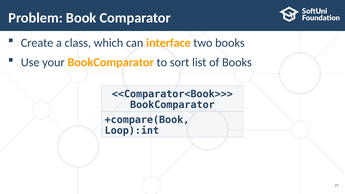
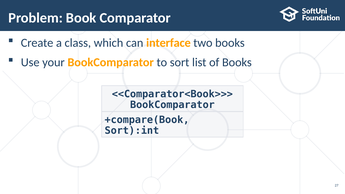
Loop):int: Loop):int -> Sort):int
